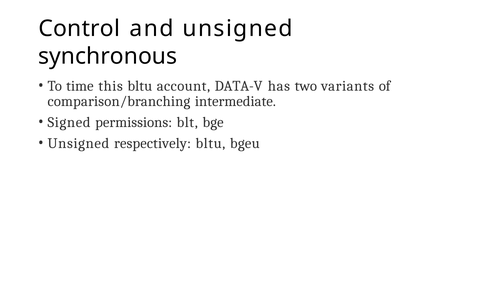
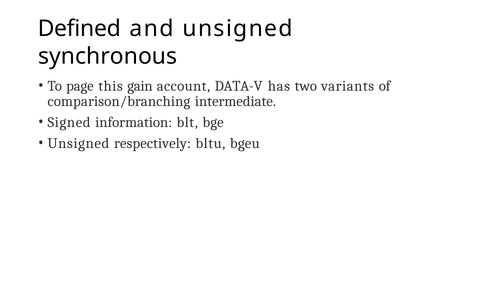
Control: Control -> Defined
time: time -> page
this bltu: bltu -> gain
permissions: permissions -> information
